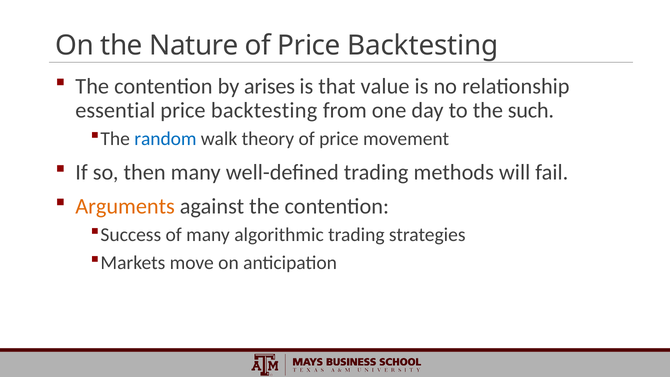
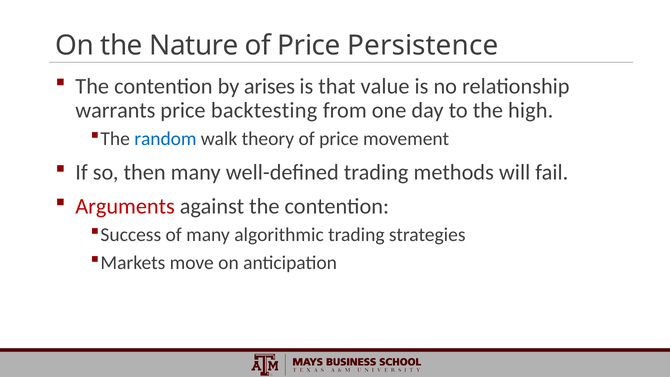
of Price Backtesting: Backtesting -> Persistence
essential: essential -> warrants
such: such -> high
Arguments colour: orange -> red
